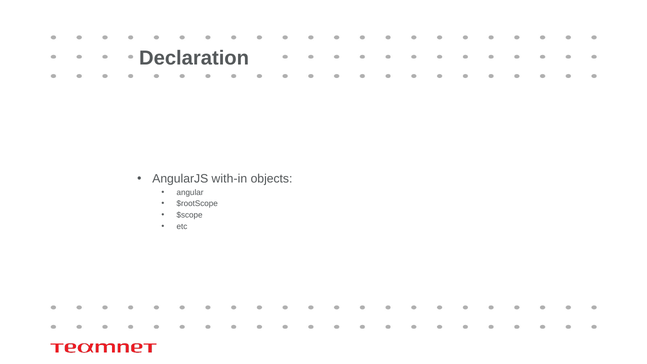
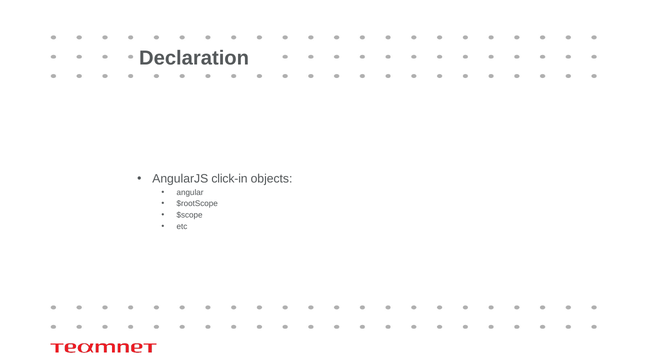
with-in: with-in -> click-in
